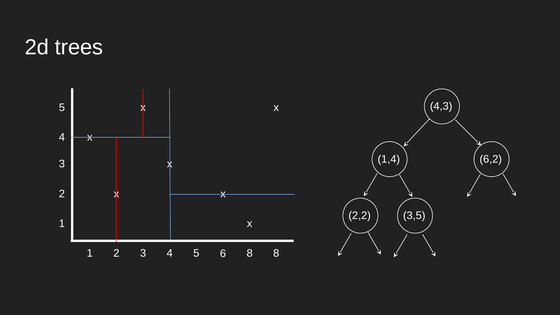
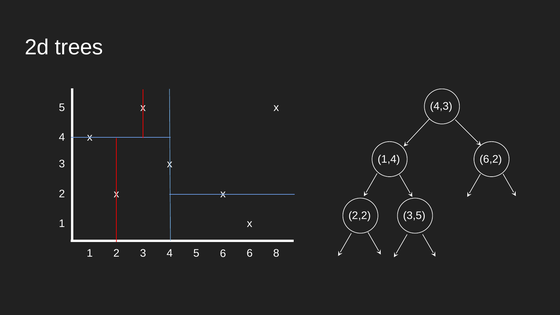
6 8: 8 -> 6
